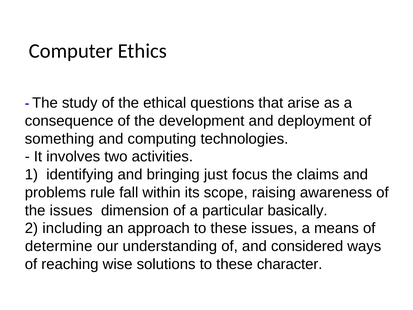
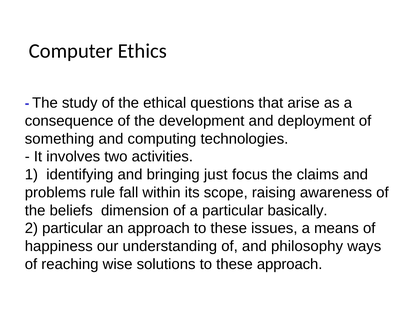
the issues: issues -> beliefs
2 including: including -> particular
determine: determine -> happiness
considered: considered -> philosophy
these character: character -> approach
